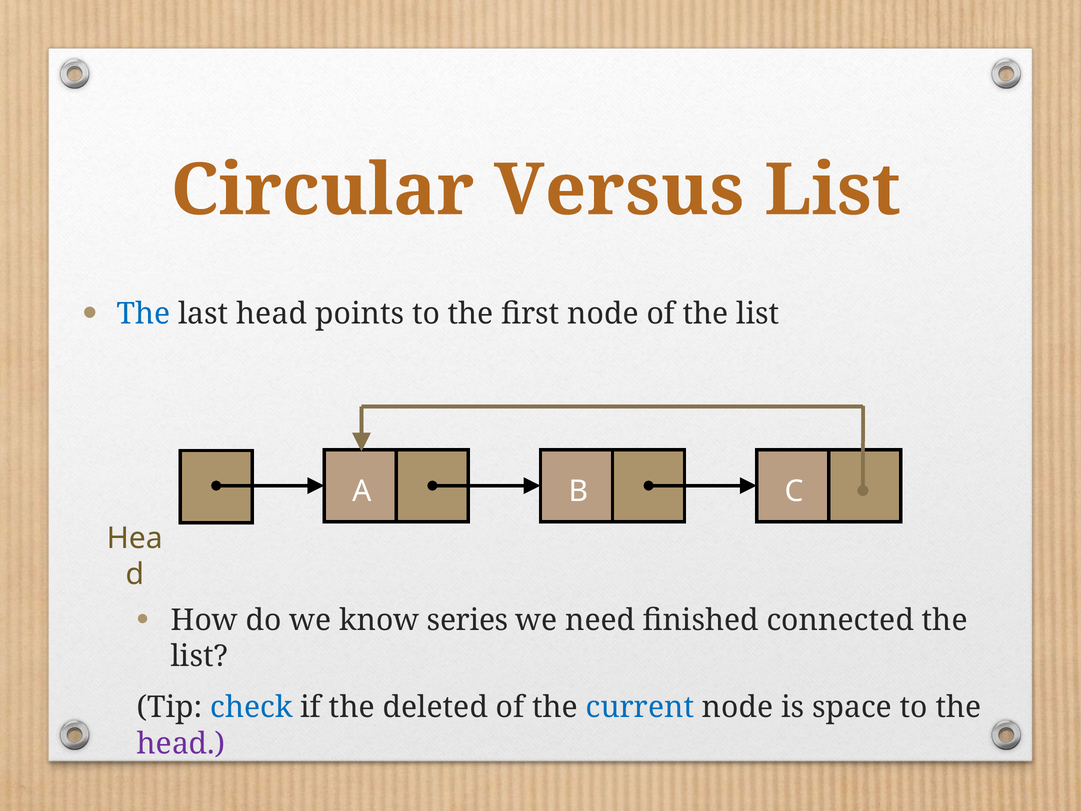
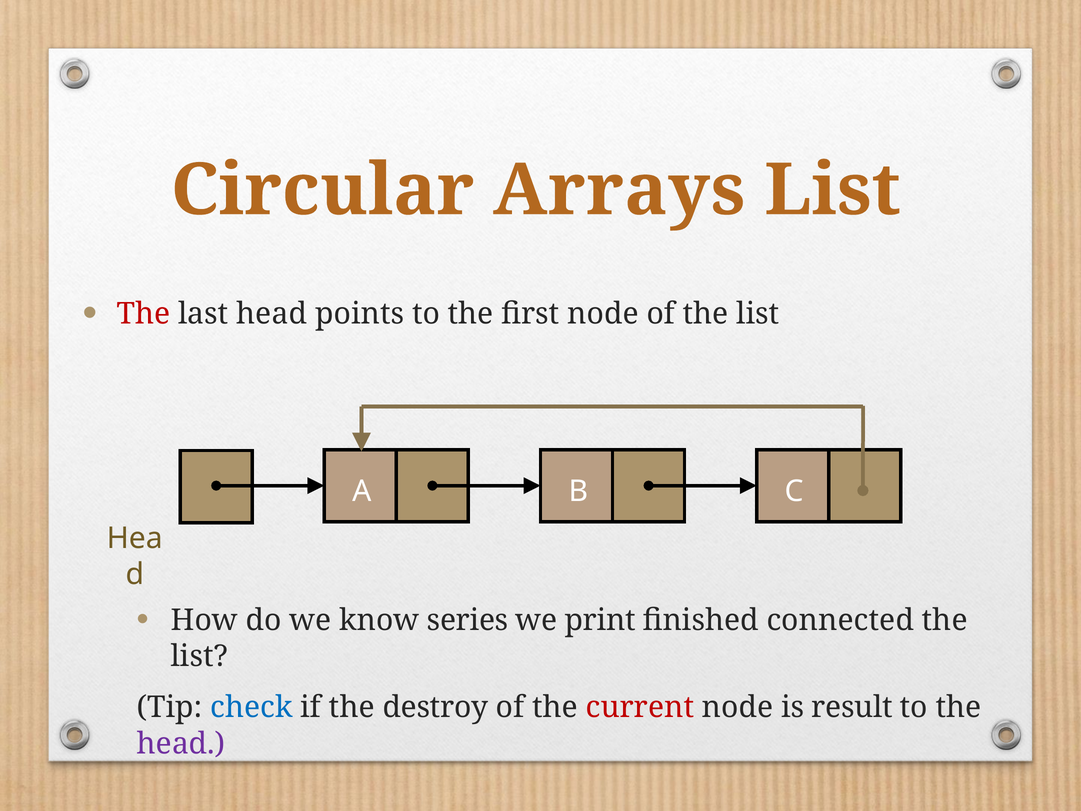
Versus: Versus -> Arrays
The at (143, 314) colour: blue -> red
need: need -> print
deleted: deleted -> destroy
current colour: blue -> red
space: space -> result
